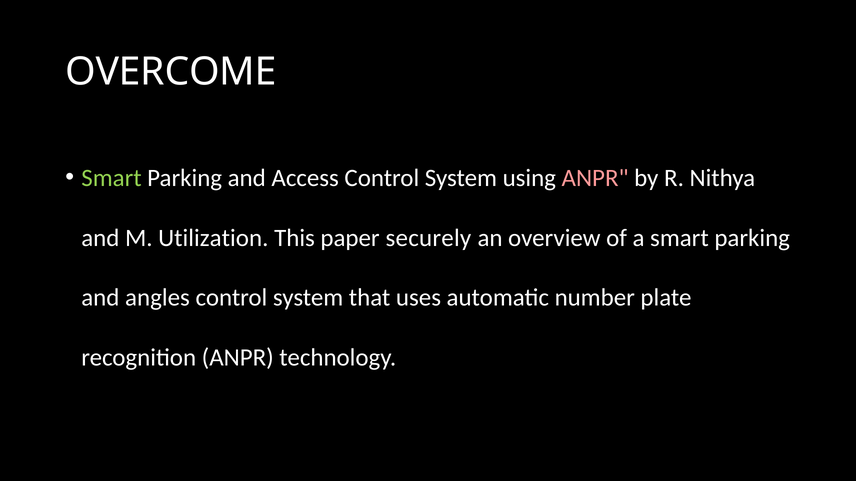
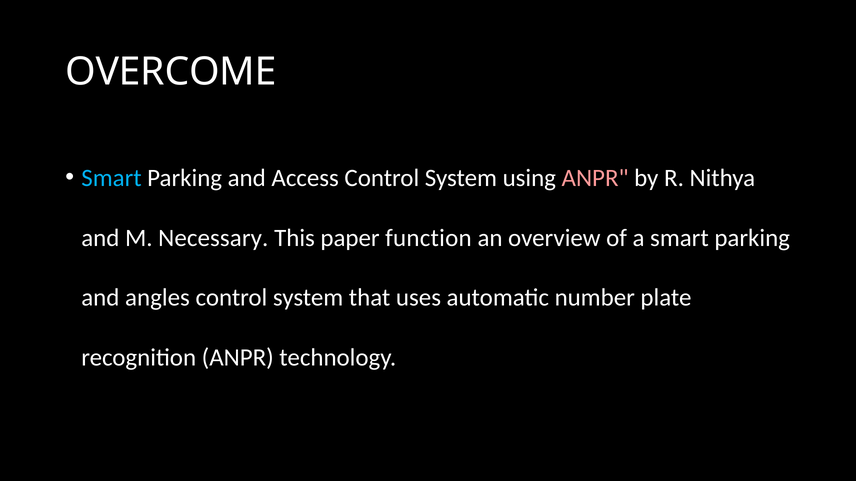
Smart at (111, 178) colour: light green -> light blue
Utilization: Utilization -> Necessary
securely: securely -> function
